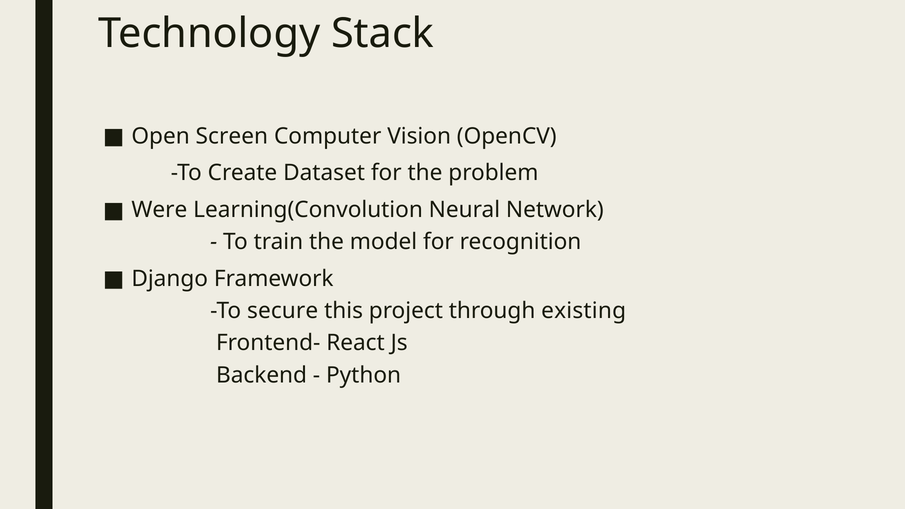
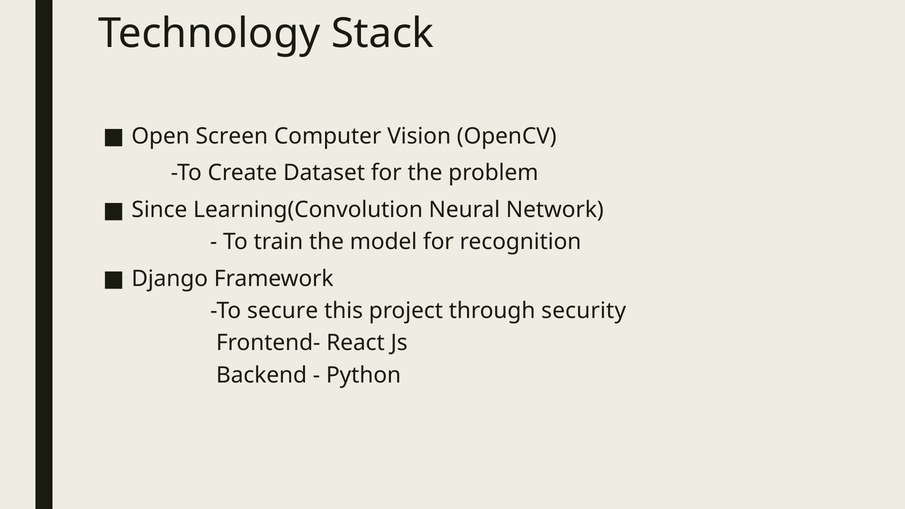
Were: Were -> Since
existing: existing -> security
